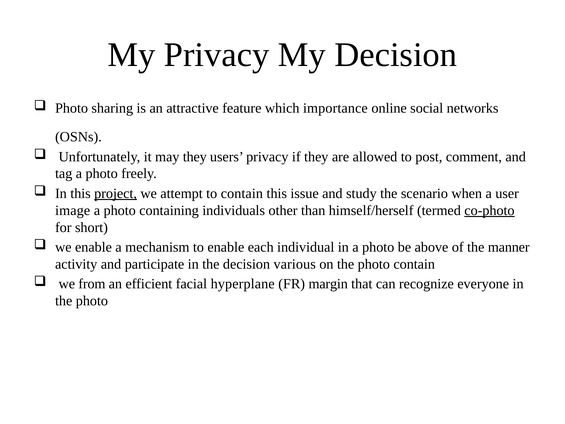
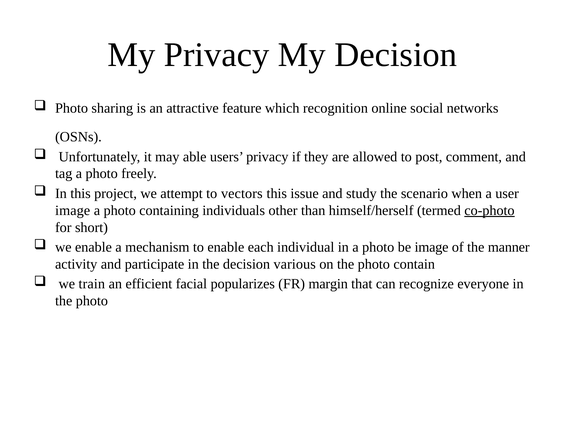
importance: importance -> recognition
may they: they -> able
project underline: present -> none
to contain: contain -> vectors
be above: above -> image
from: from -> train
hyperplane: hyperplane -> popularizes
